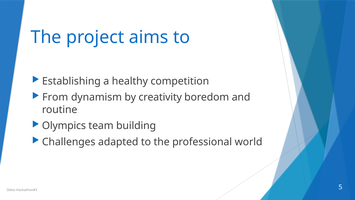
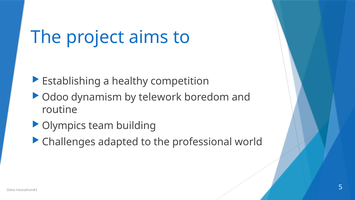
From at (55, 97): From -> Odoo
creativity: creativity -> telework
